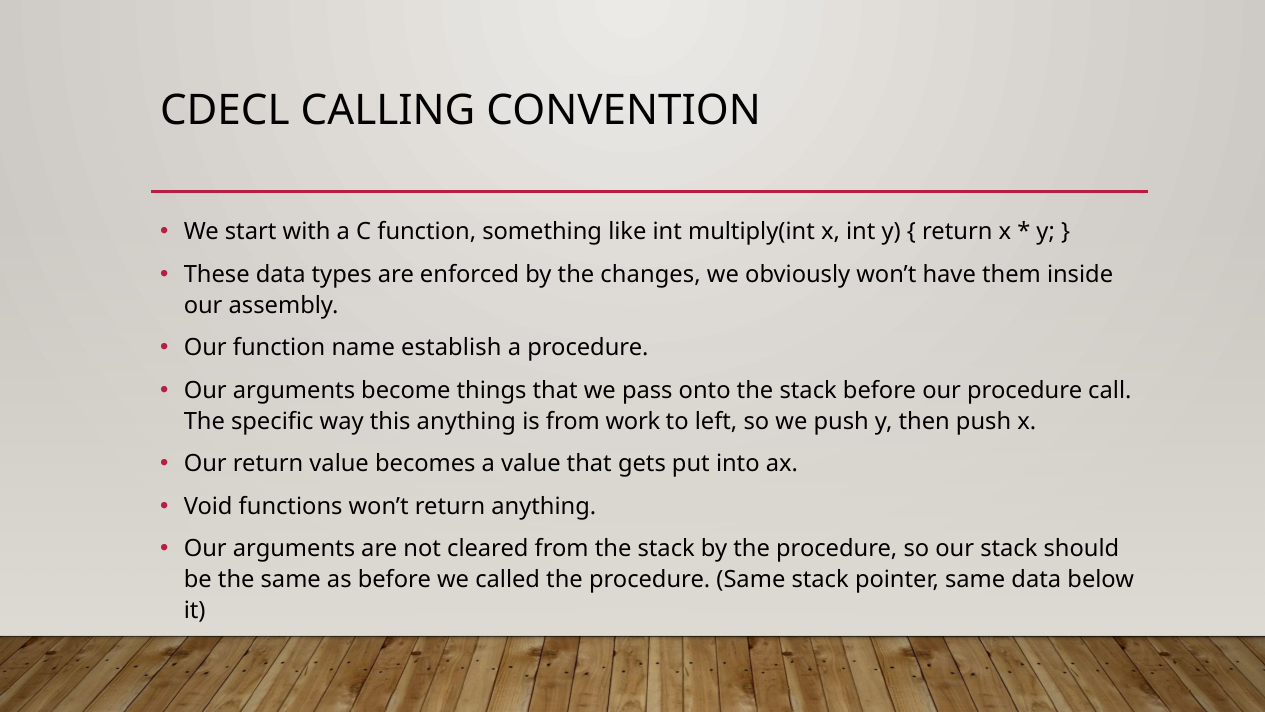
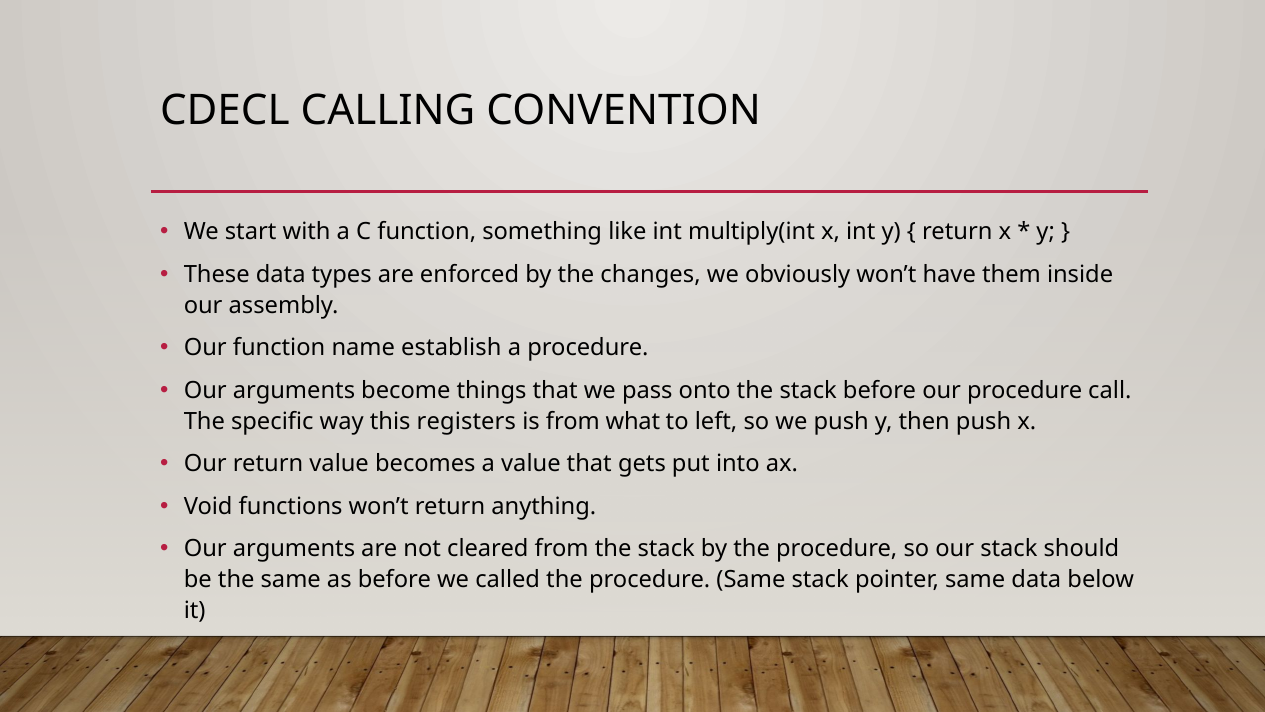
this anything: anything -> registers
work: work -> what
